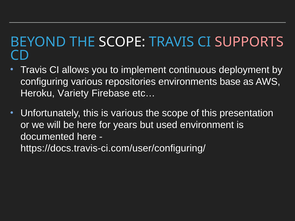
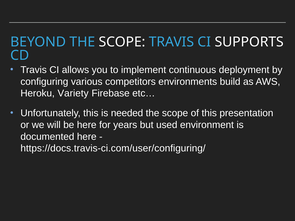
SUPPORTS colour: pink -> white
repositories: repositories -> competitors
base: base -> build
is various: various -> needed
